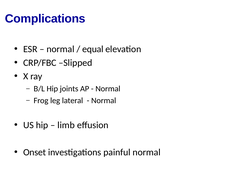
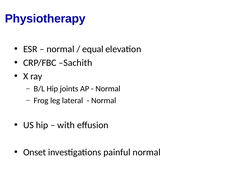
Complications: Complications -> Physiotherapy
Slipped: Slipped -> Sachith
limb: limb -> with
